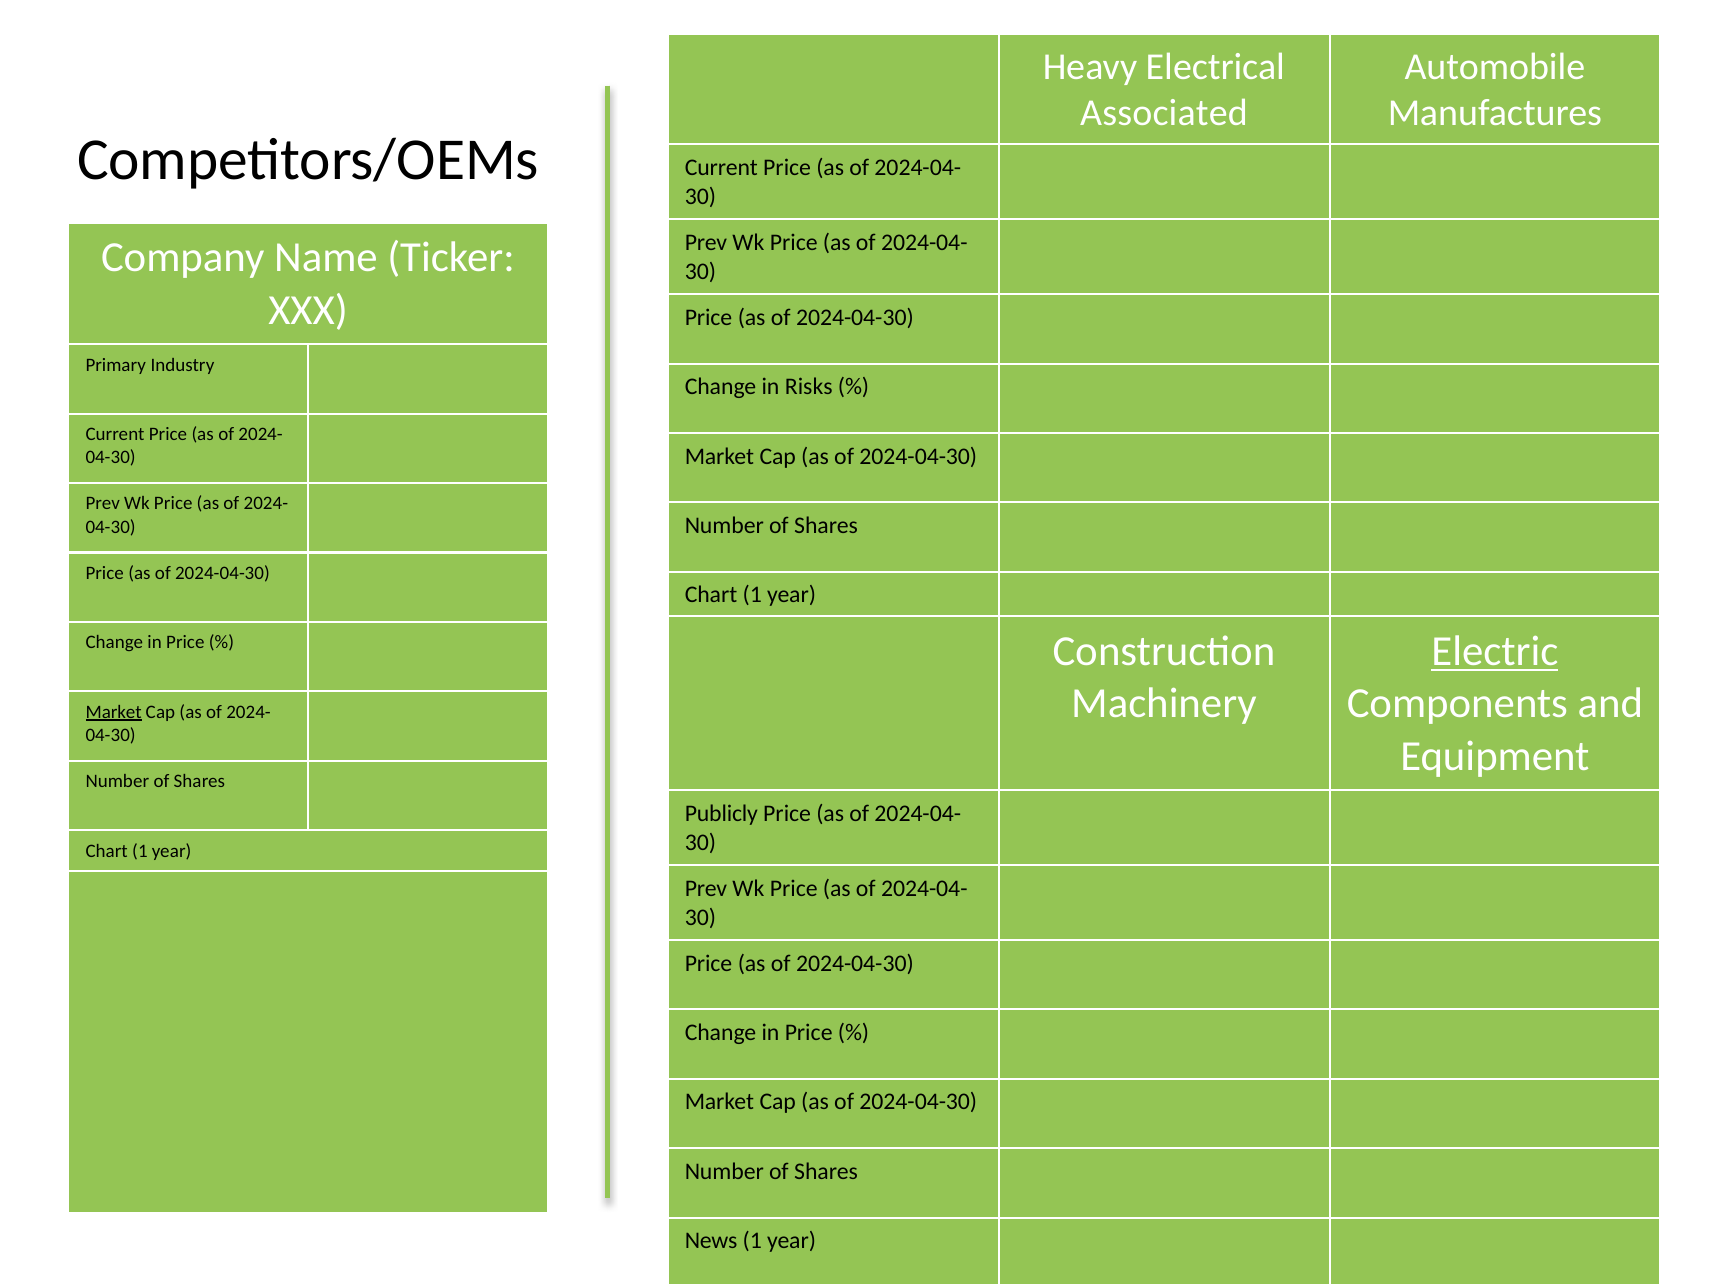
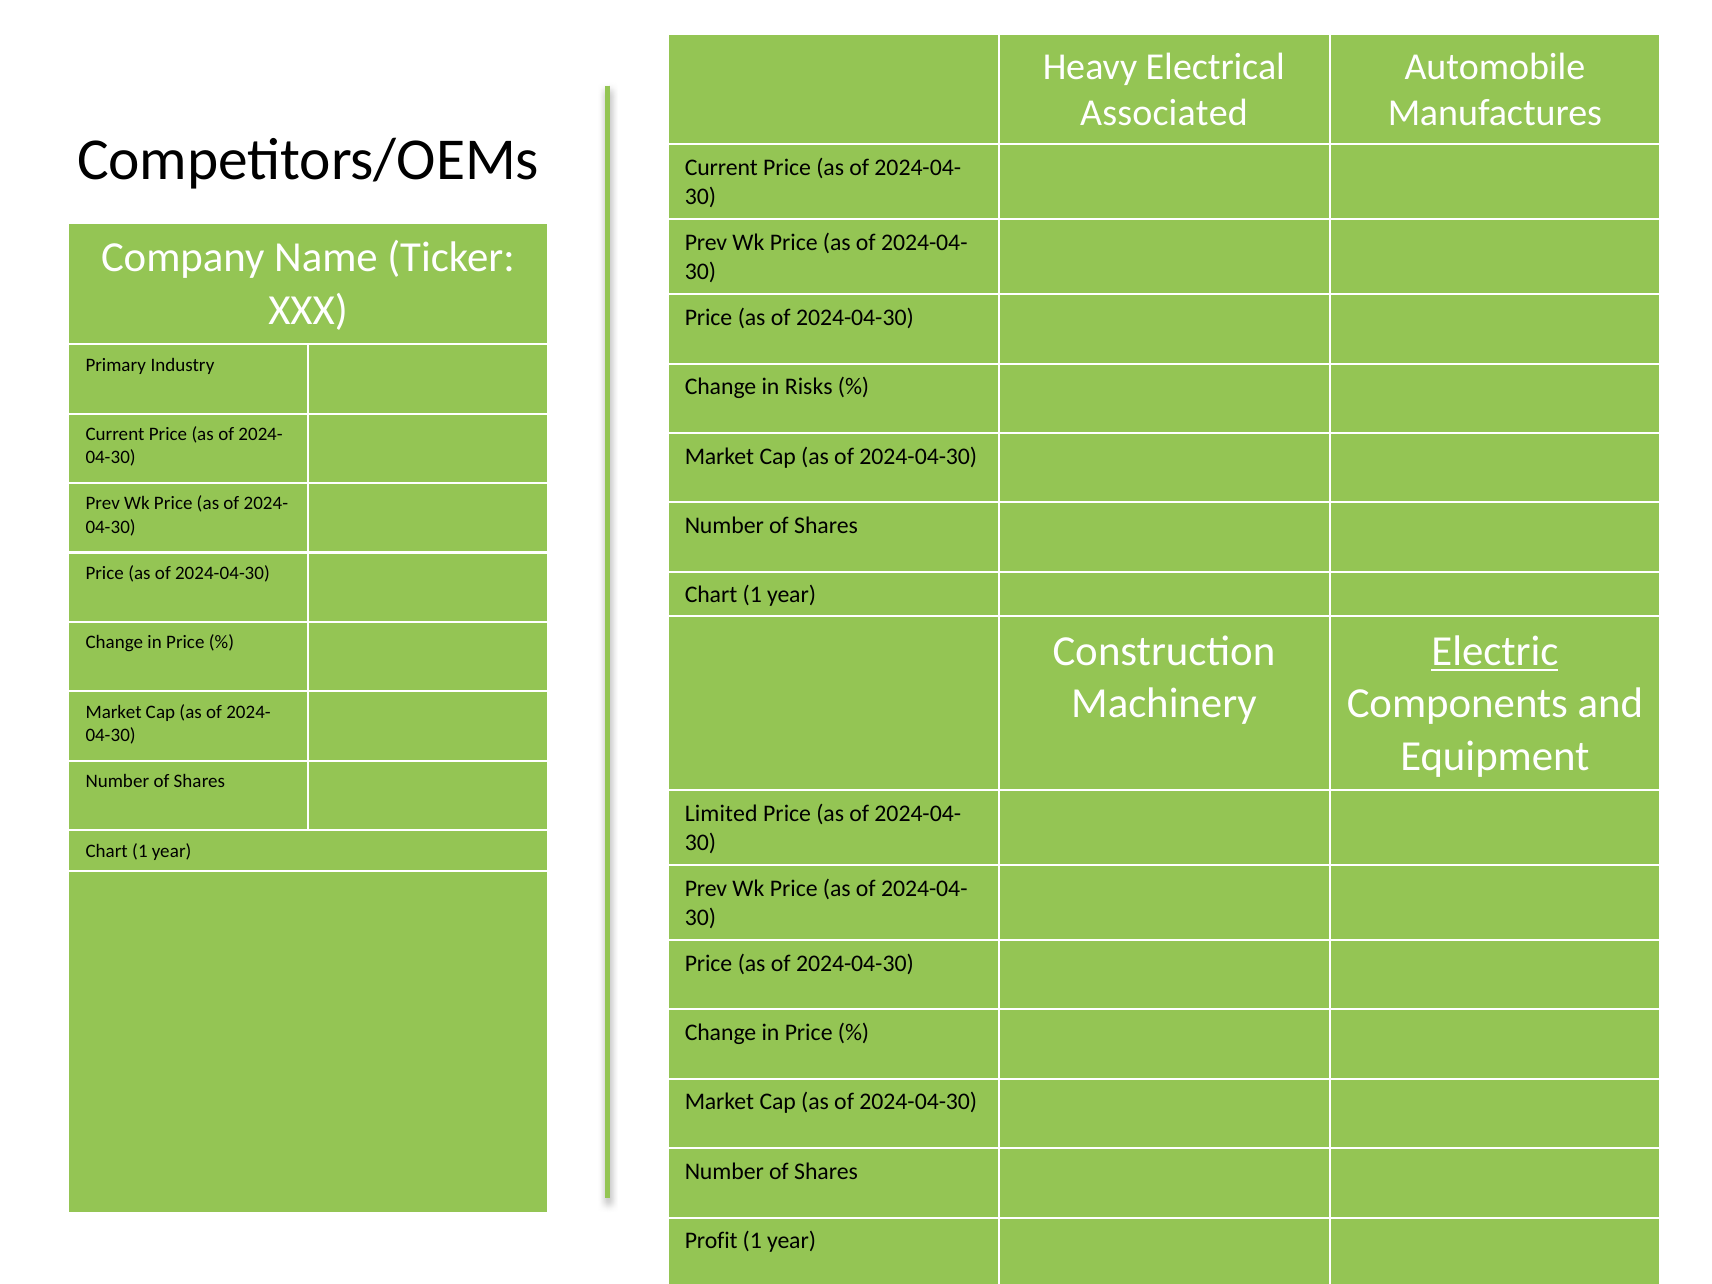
Market at (114, 712) underline: present -> none
Publicly: Publicly -> Limited
News: News -> Profit
